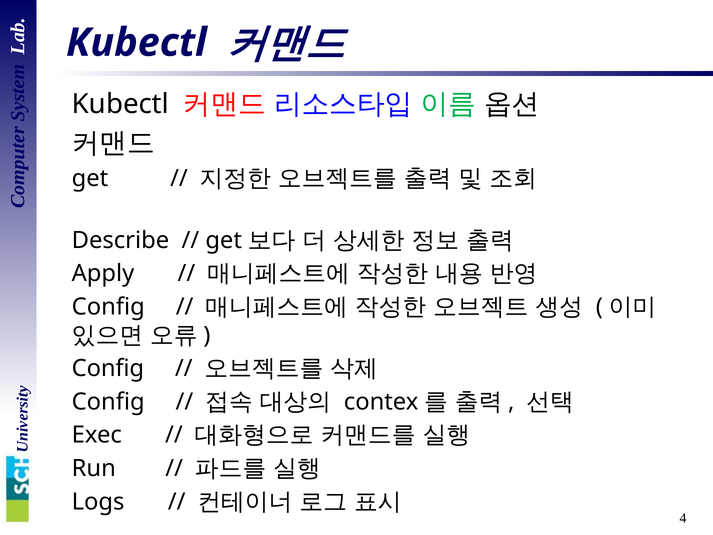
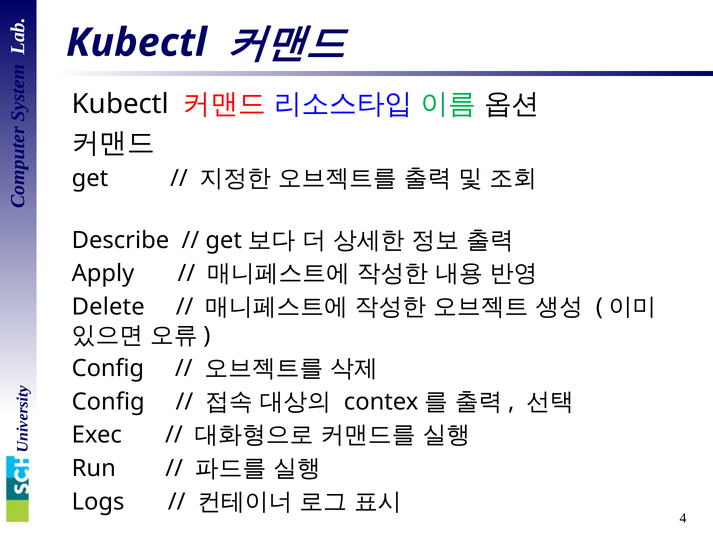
Config at (108, 307): Config -> Delete
